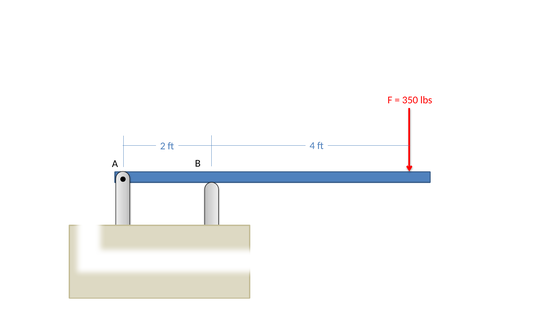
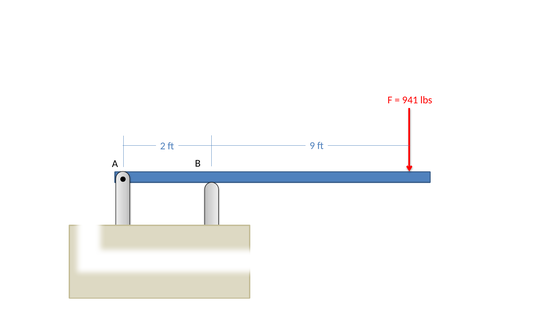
350: 350 -> 941
4: 4 -> 9
